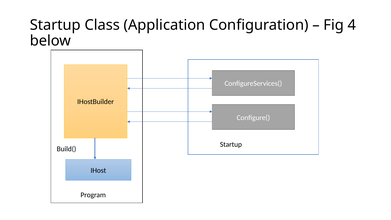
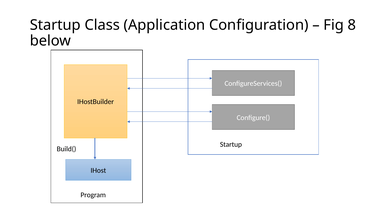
4: 4 -> 8
